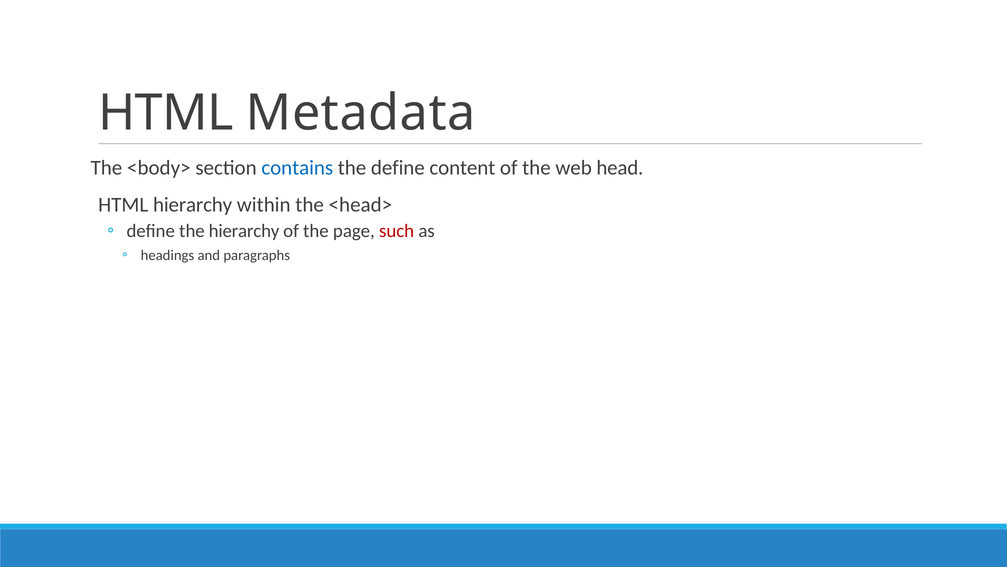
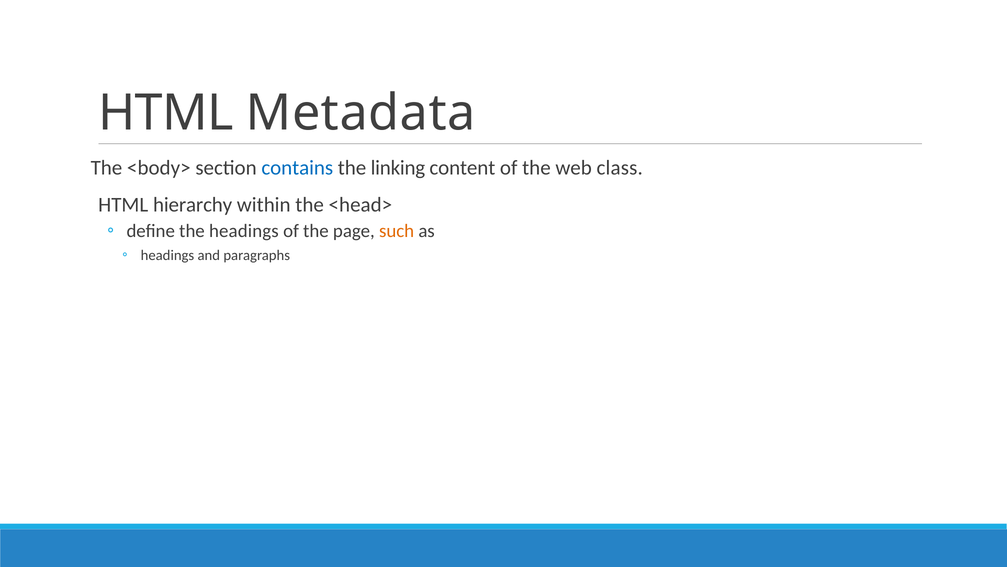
the define: define -> linking
head: head -> class
the hierarchy: hierarchy -> headings
such colour: red -> orange
